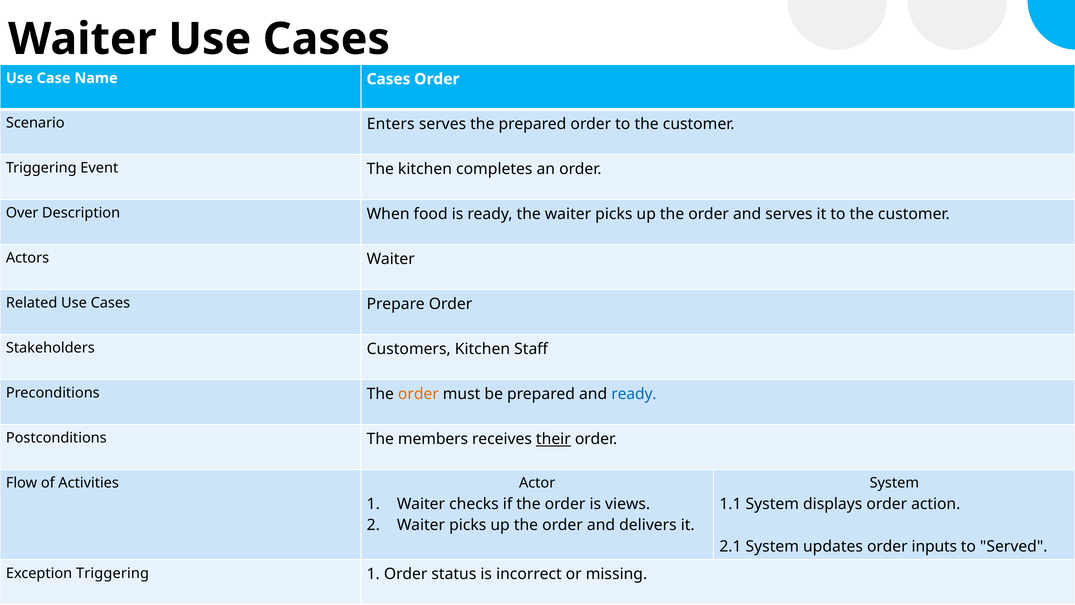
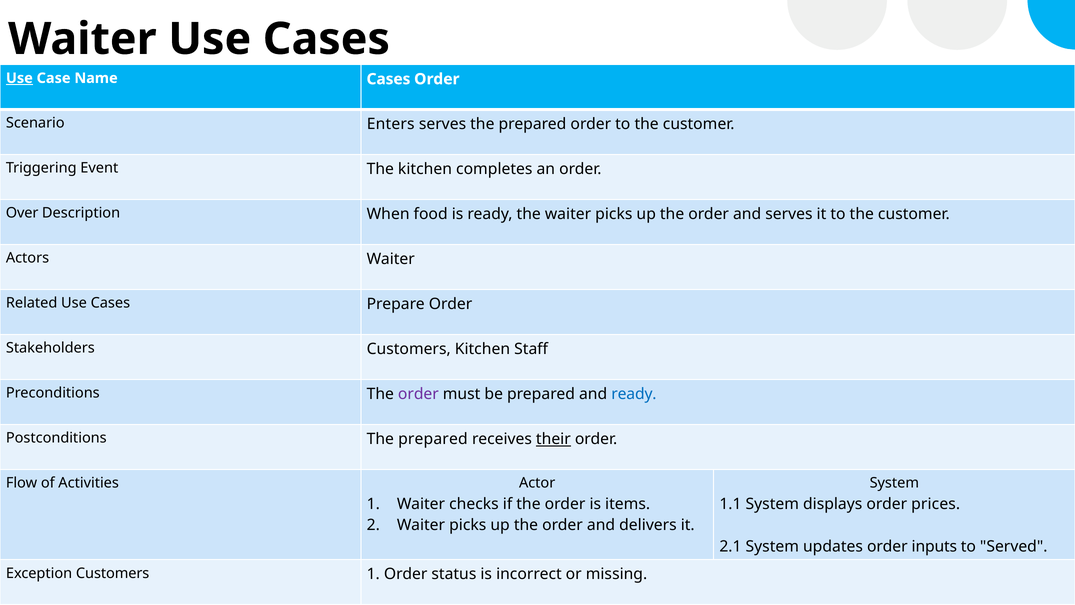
Use at (19, 78) underline: none -> present
order at (418, 394) colour: orange -> purple
Postconditions The members: members -> prepared
views: views -> items
action: action -> prices
Exception Triggering: Triggering -> Customers
